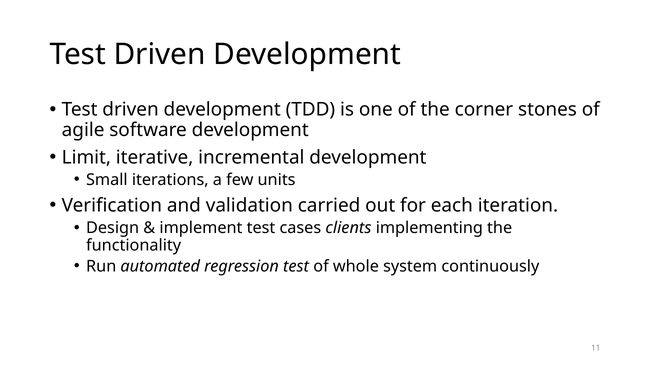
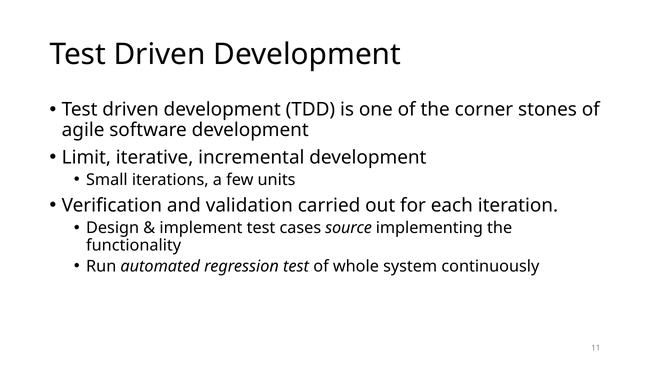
clients: clients -> source
